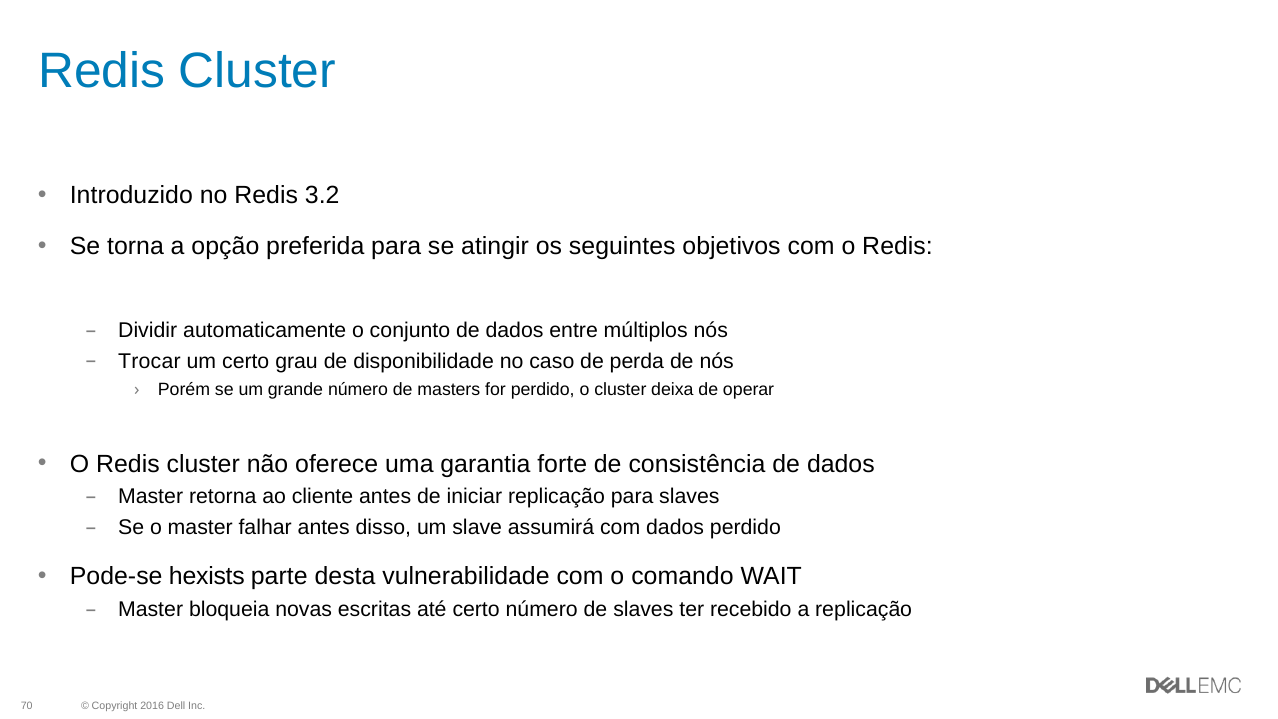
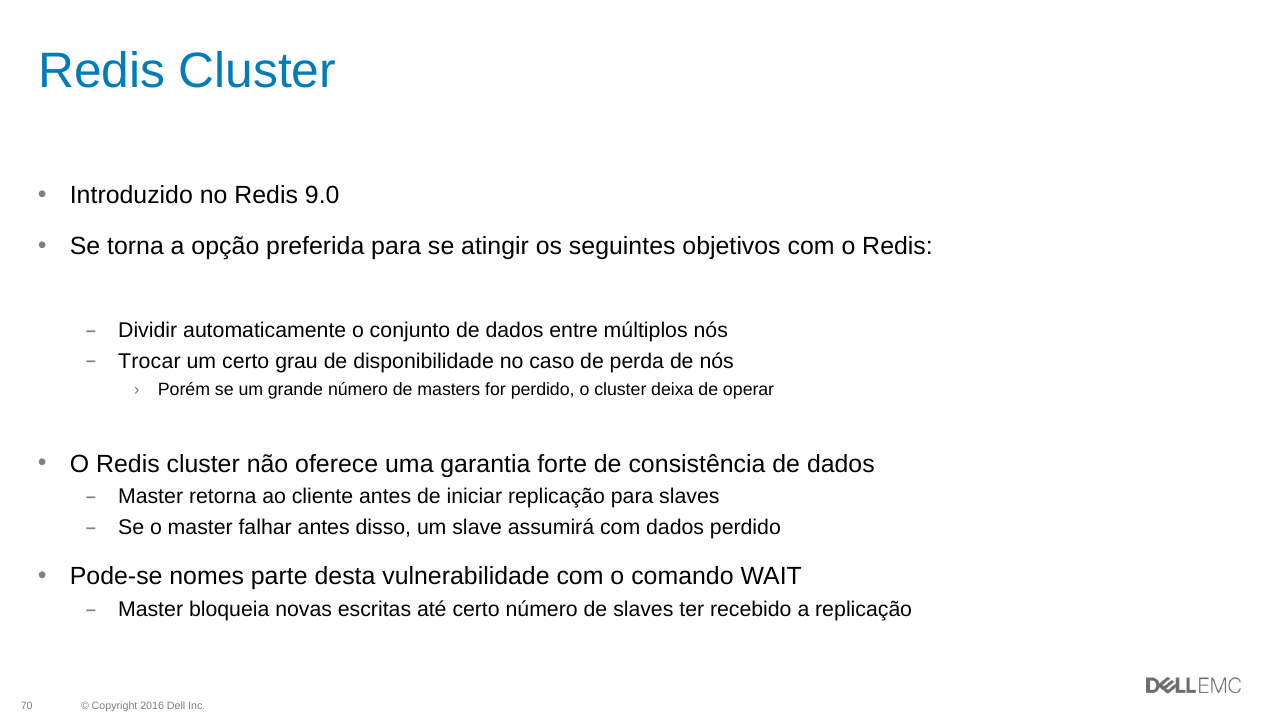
3.2: 3.2 -> 9.0
hexists: hexists -> nomes
